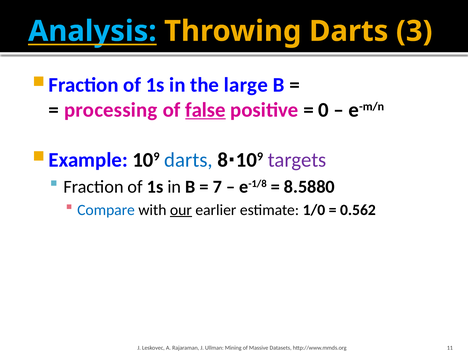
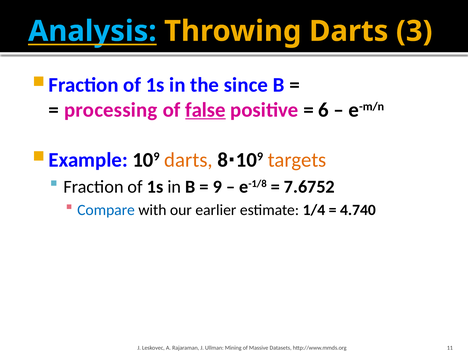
large: large -> since
0: 0 -> 6
targets colour: purple -> orange
darts at (188, 160) colour: blue -> orange
7 at (217, 187): 7 -> 9
8.5880: 8.5880 -> 7.6752
our underline: present -> none
1/0: 1/0 -> 1/4
0.562: 0.562 -> 4.740
